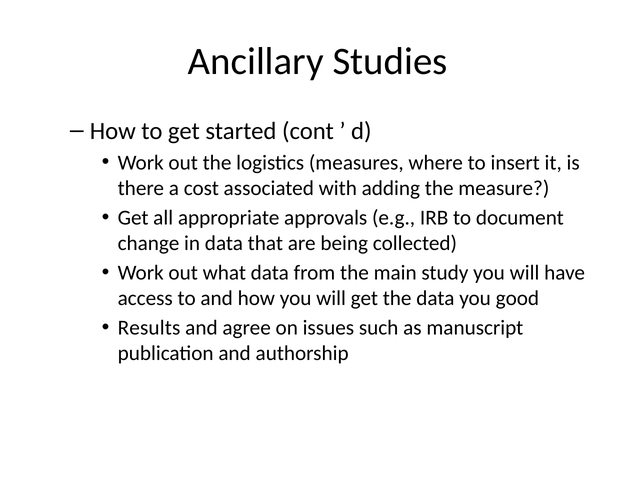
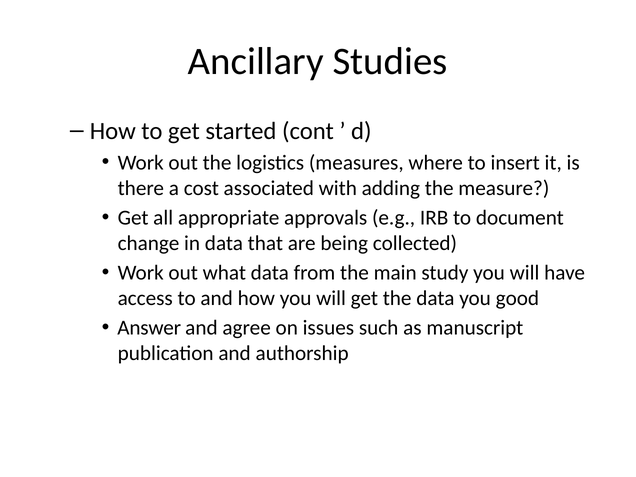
Results: Results -> Answer
